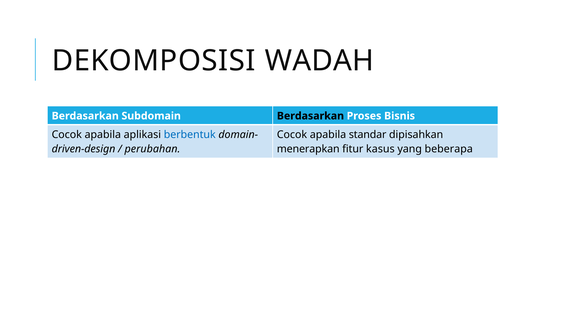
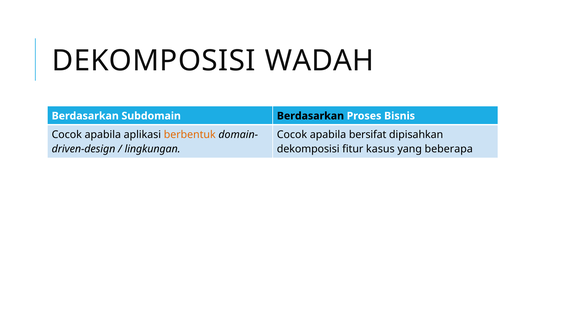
berbentuk colour: blue -> orange
standar: standar -> bersifat
perubahan: perubahan -> lingkungan
menerapkan at (308, 149): menerapkan -> dekomposisi
